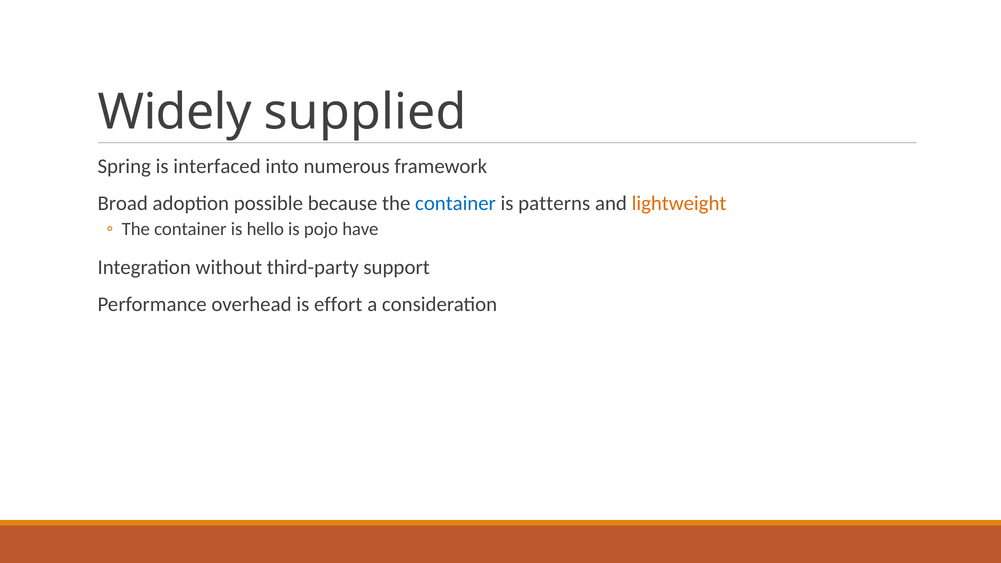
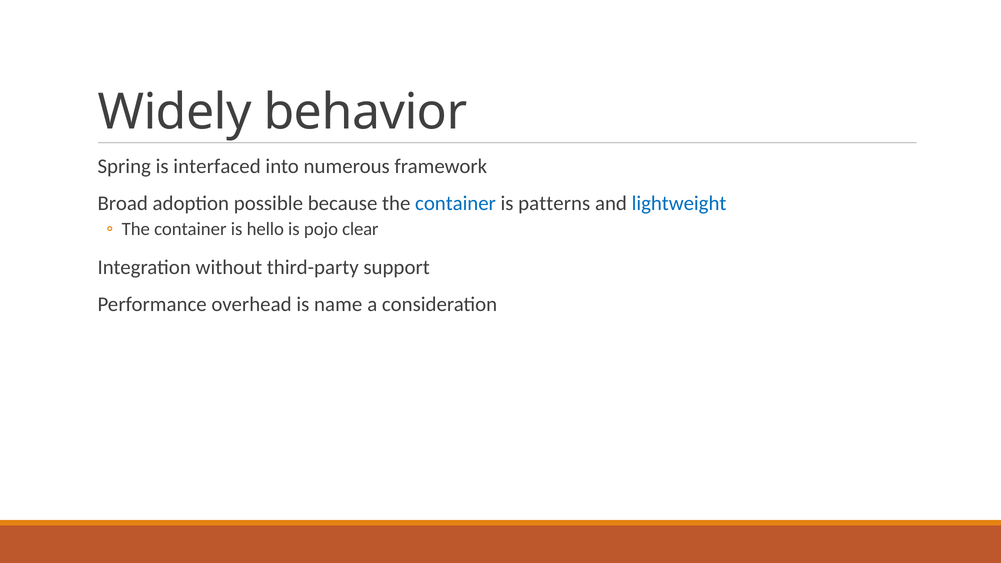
supplied: supplied -> behavior
lightweight colour: orange -> blue
have: have -> clear
effort: effort -> name
